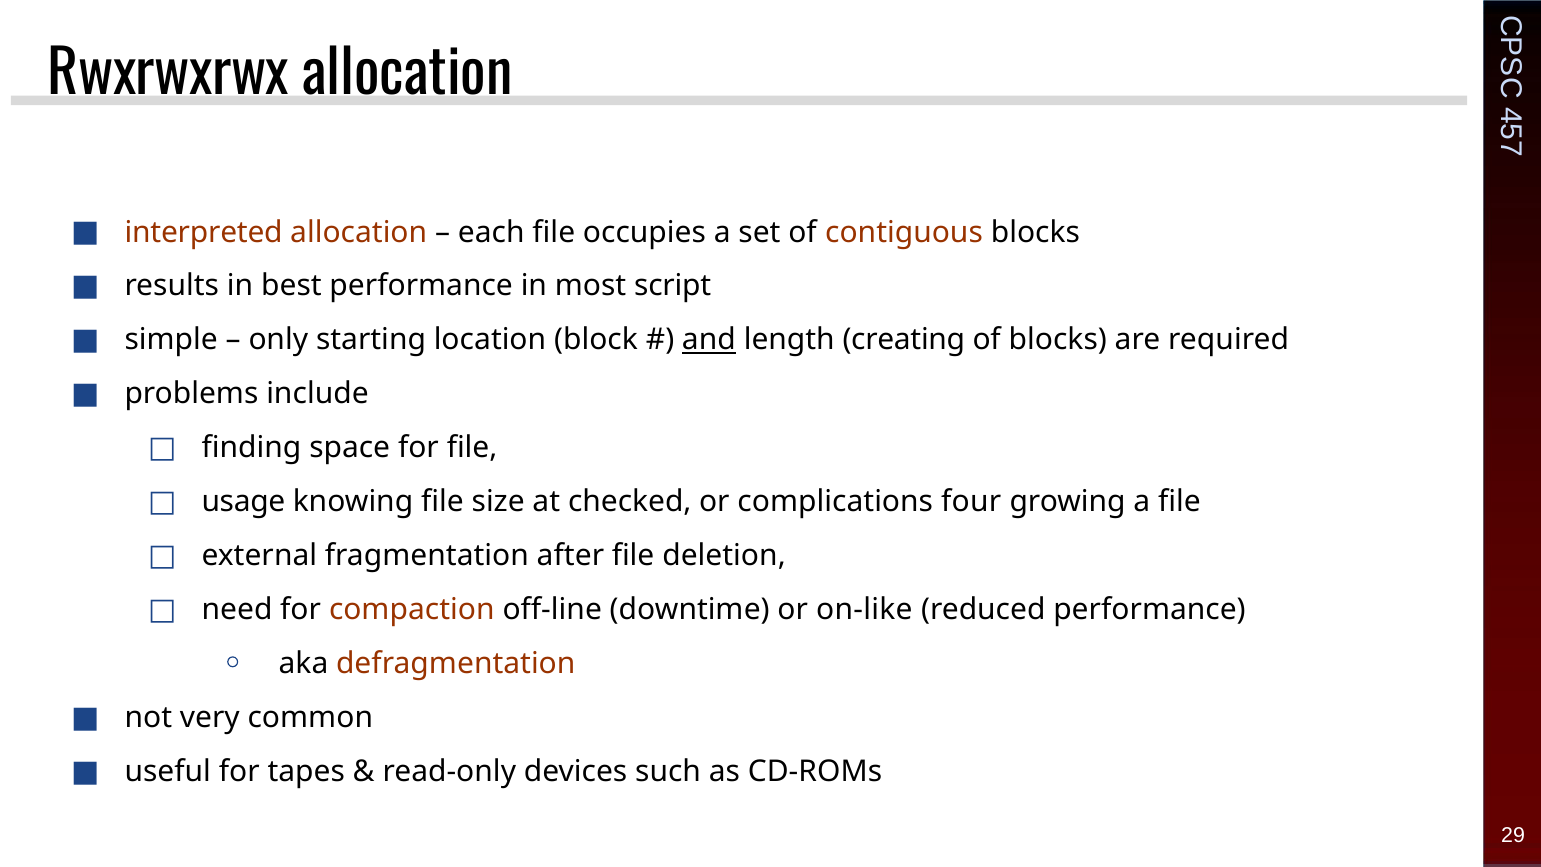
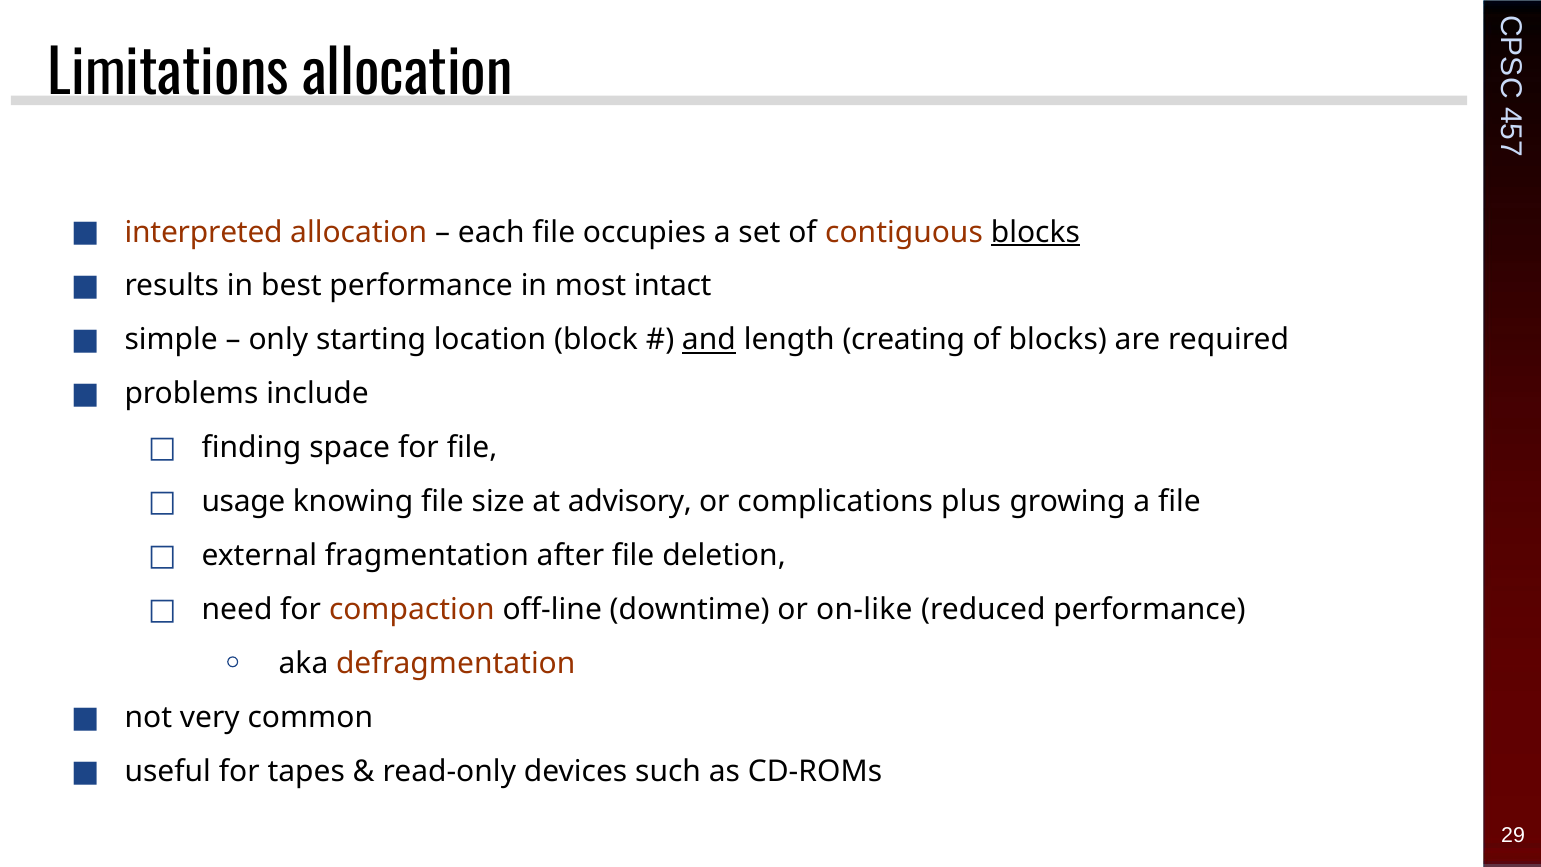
Rwxrwxrwx: Rwxrwxrwx -> Limitations
blocks at (1035, 232) underline: none -> present
script: script -> intact
checked: checked -> advisory
four: four -> plus
